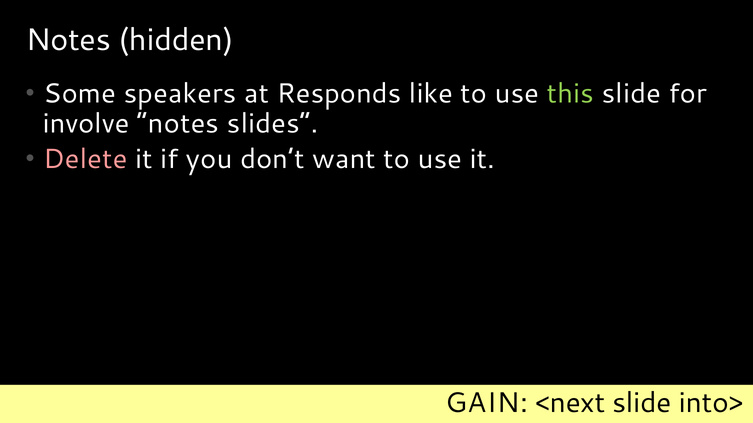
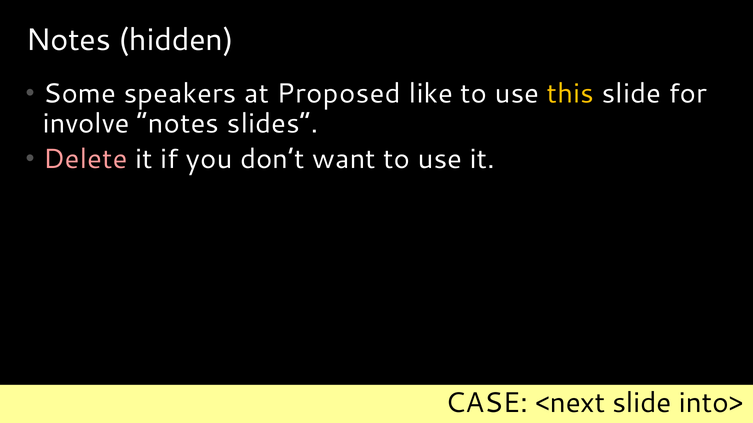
Responds: Responds -> Proposed
this colour: light green -> yellow
GAIN: GAIN -> CASE
